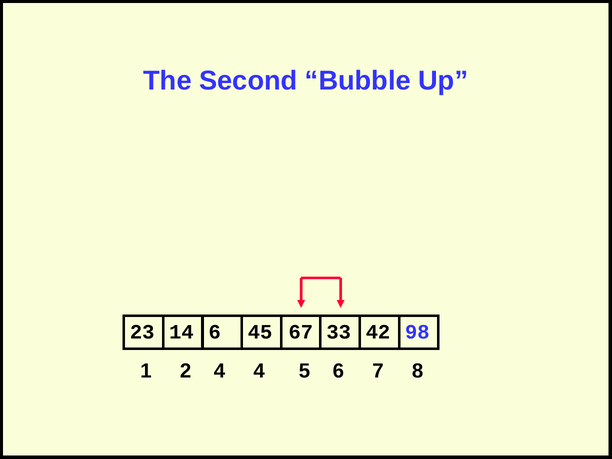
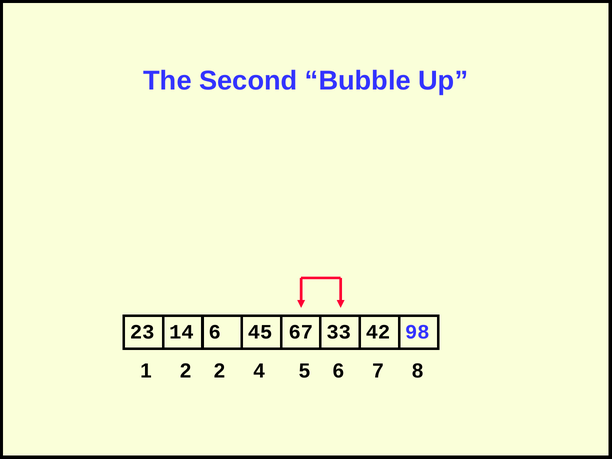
2 4: 4 -> 2
